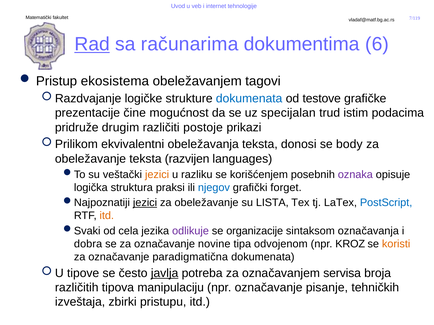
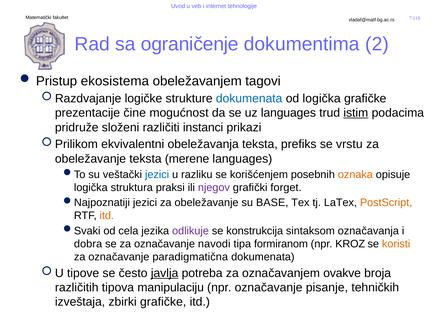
Rad underline: present -> none
računarima: računarima -> ograničenje
6: 6 -> 2
od testove: testove -> logička
uz specijalan: specijalan -> languages
istim underline: none -> present
drugim: drugim -> složeni
postoje: postoje -> instanci
donosi: donosi -> prefiks
body: body -> vrstu
razvijen: razvijen -> merene
jezici at (157, 175) colour: orange -> blue
oznaka colour: purple -> orange
njegov colour: blue -> purple
jezici at (145, 203) underline: present -> none
LISTA: LISTA -> BASE
PostScript colour: blue -> orange
organizacije: organizacije -> konstrukcija
novine: novine -> navodi
odvojenom: odvojenom -> formiranom
servisa: servisa -> ovakve
zbirki pristupu: pristupu -> grafičke
